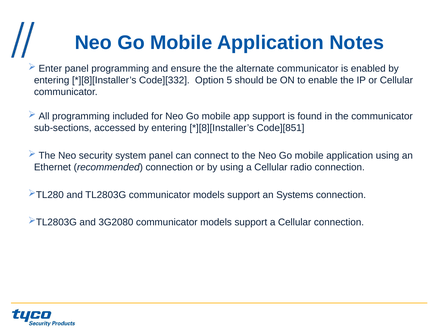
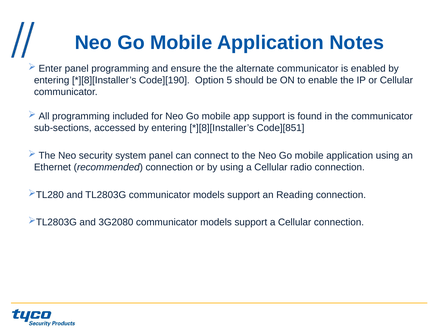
Code][332: Code][332 -> Code][190
Systems: Systems -> Reading
